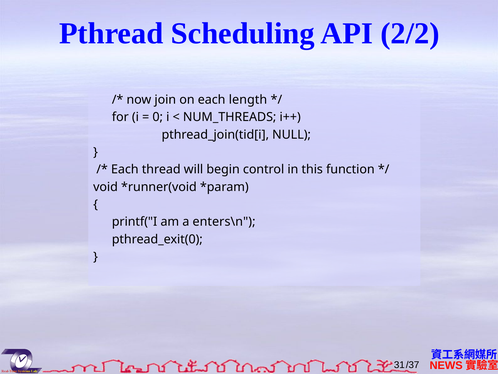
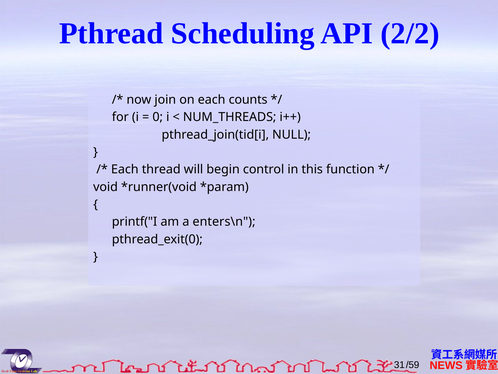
length: length -> counts
/37: /37 -> /59
